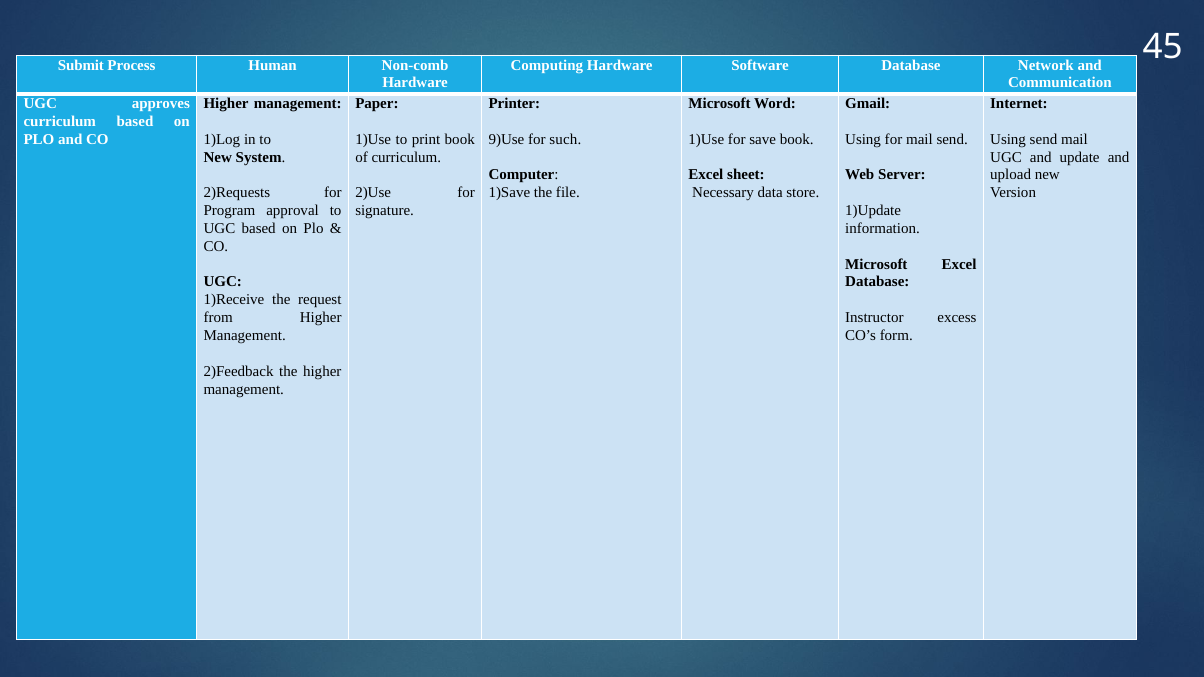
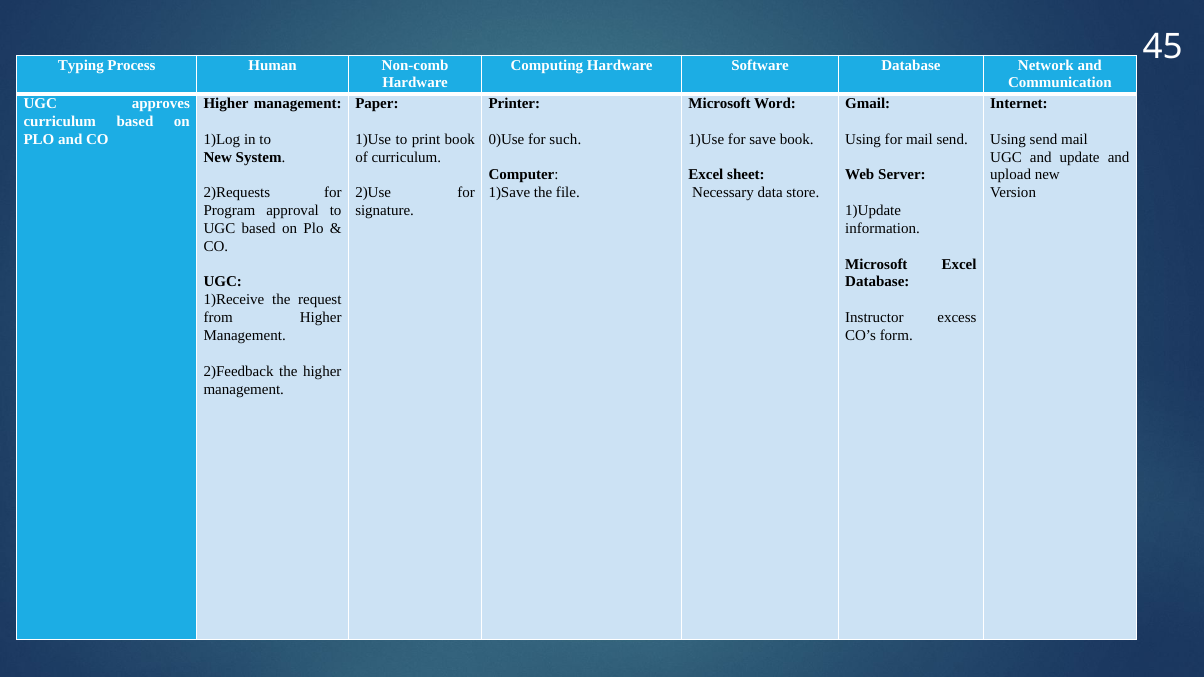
Submit: Submit -> Typing
9)Use: 9)Use -> 0)Use
